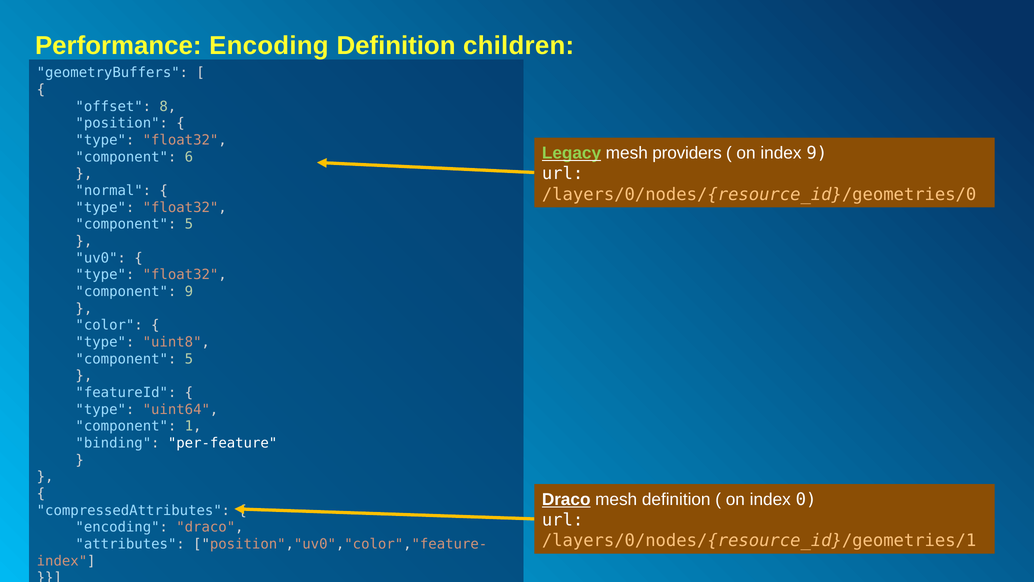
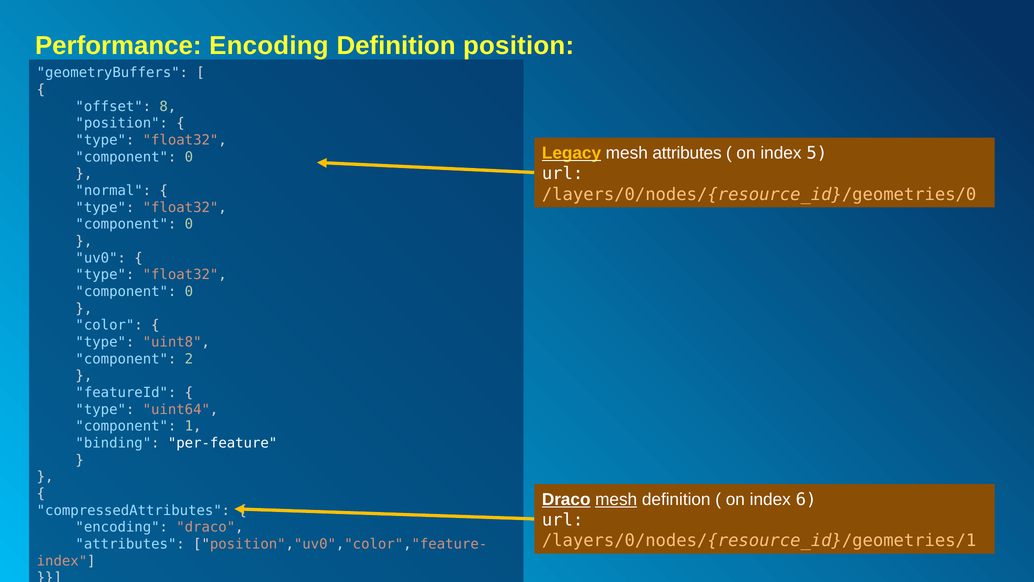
Definition children: children -> position
Legacy colour: light green -> yellow
mesh providers: providers -> attributes
index 9: 9 -> 5
6 at (189, 157): 6 -> 0
5 at (189, 224): 5 -> 0
9 at (189, 291): 9 -> 0
5 at (189, 359): 5 -> 2
mesh at (616, 499) underline: none -> present
0: 0 -> 6
